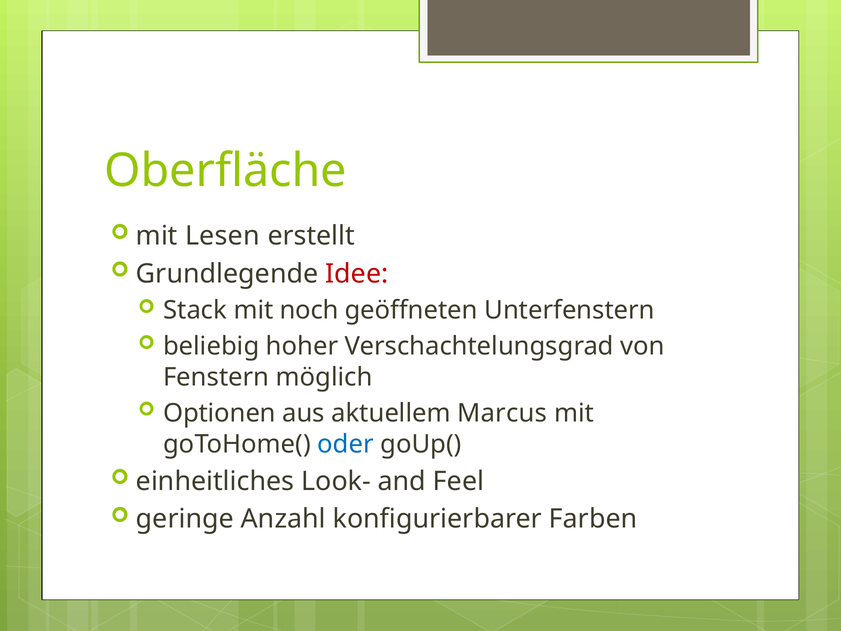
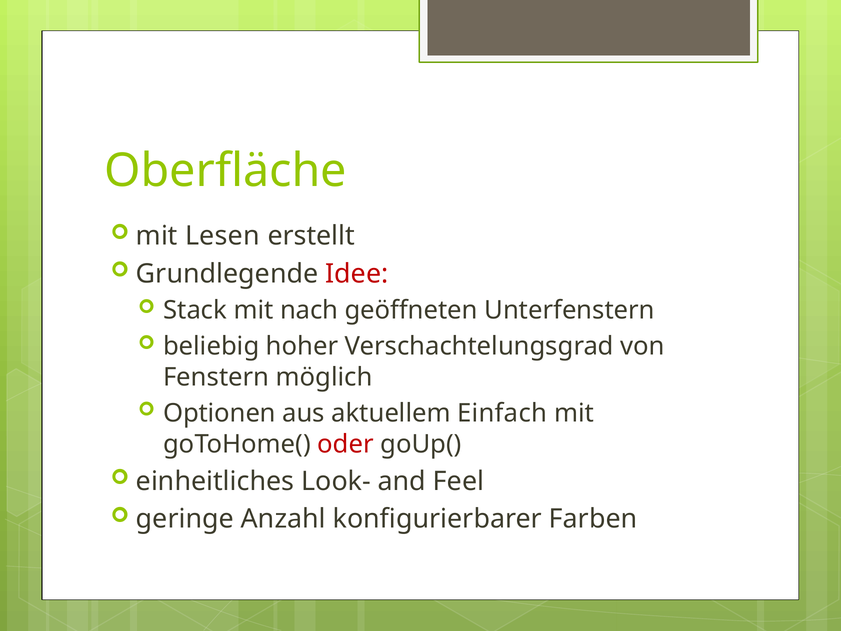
noch: noch -> nach
Marcus: Marcus -> Einfach
oder colour: blue -> red
